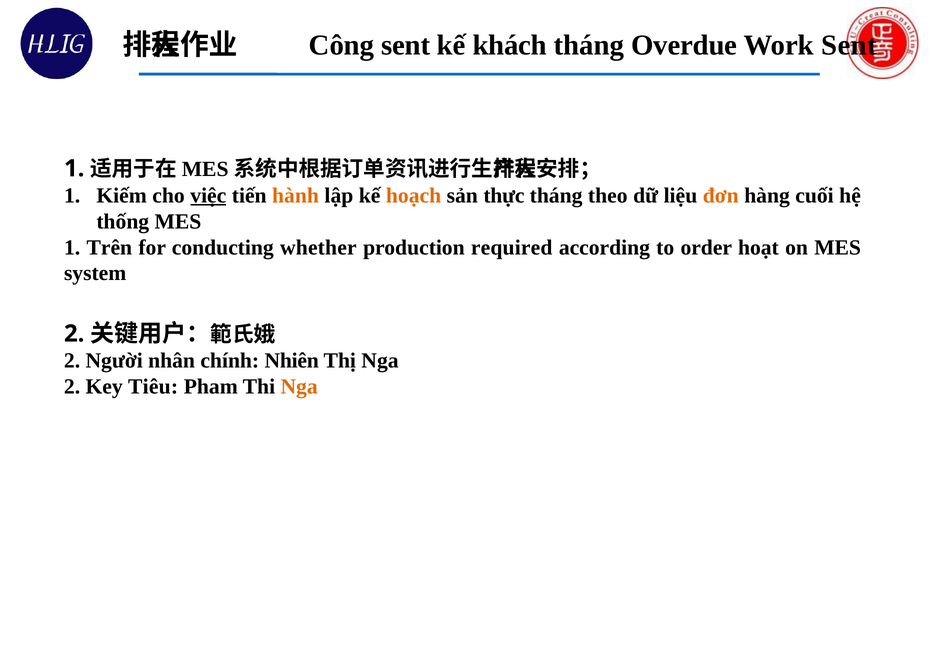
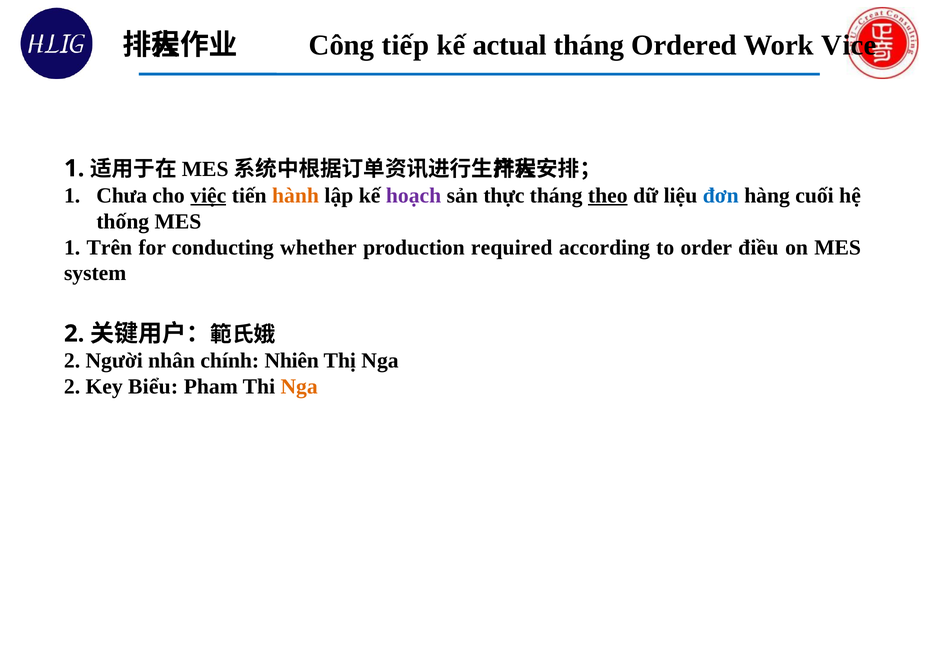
Công sent: sent -> tiếp
khách: khách -> actual
Overdue: Overdue -> Ordered
Work Sent: Sent -> Vice
Kiếm: Kiếm -> Chưa
hoạch colour: orange -> purple
theo underline: none -> present
đơn colour: orange -> blue
hoạt: hoạt -> điều
Tiêu: Tiêu -> Biểu
